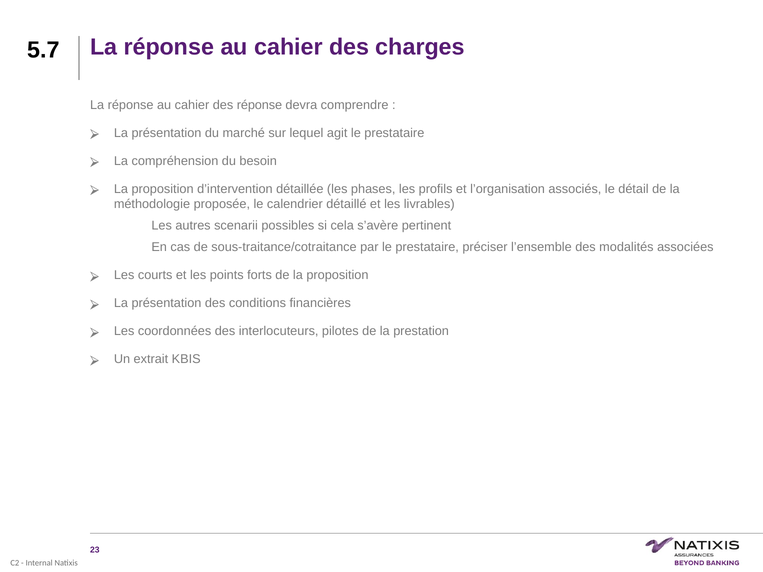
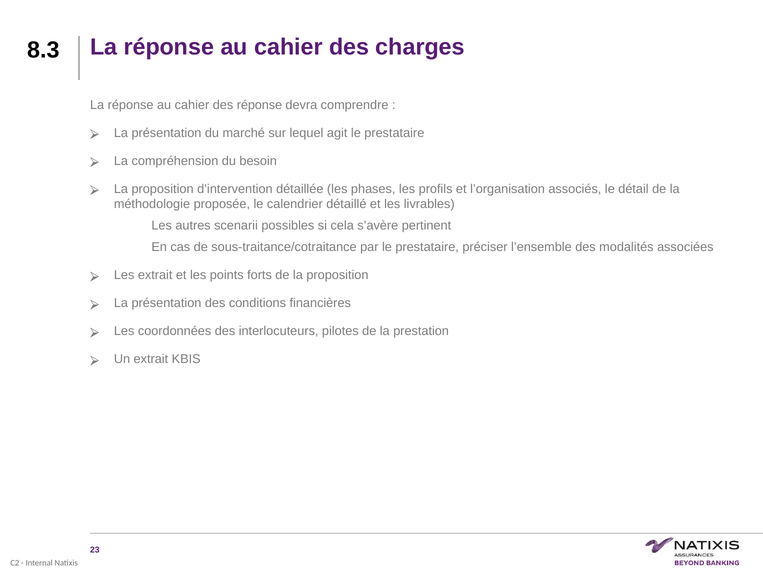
5.7: 5.7 -> 8.3
Les courts: courts -> extrait
